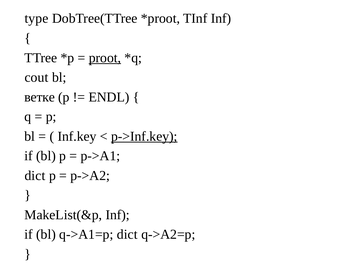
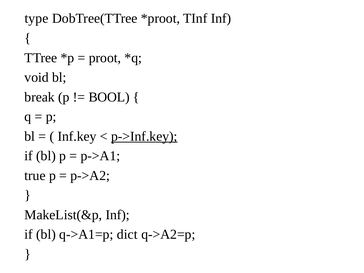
proot underline: present -> none
cout: cout -> void
ветке: ветке -> break
ENDL: ENDL -> BOOL
dict at (35, 176): dict -> true
